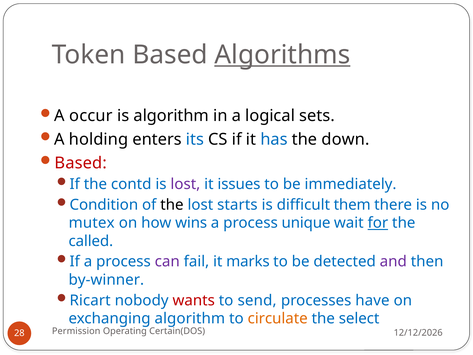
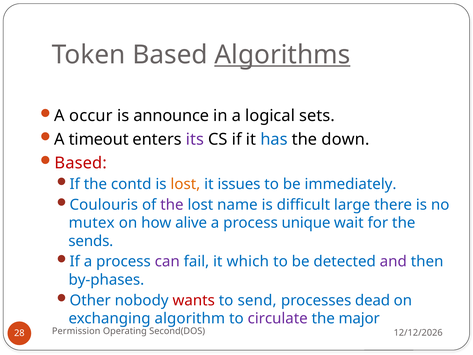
is algorithm: algorithm -> announce
holding: holding -> timeout
its colour: blue -> purple
lost at (185, 184) colour: purple -> orange
Condition: Condition -> Coulouris
the at (172, 205) colour: black -> purple
starts: starts -> name
them: them -> large
wins: wins -> alive
for underline: present -> none
called: called -> sends
marks: marks -> which
by-winner: by-winner -> by-phases
Ricart: Ricart -> Other
have: have -> dead
circulate colour: orange -> purple
select: select -> major
Certain(DOS: Certain(DOS -> Second(DOS
